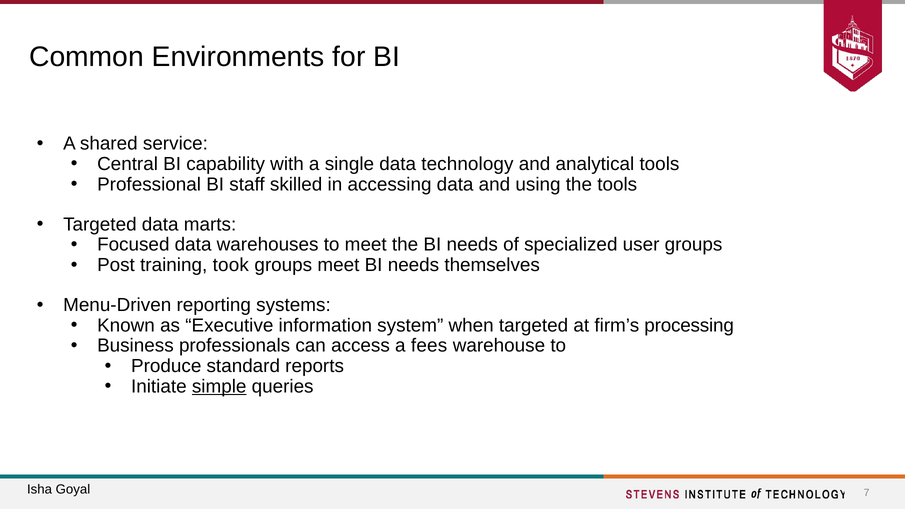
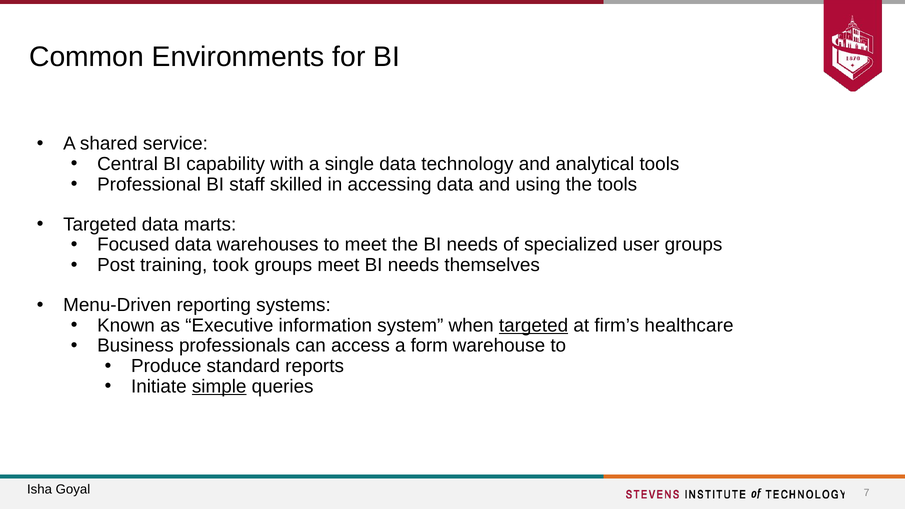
targeted at (534, 326) underline: none -> present
processing: processing -> healthcare
fees: fees -> form
